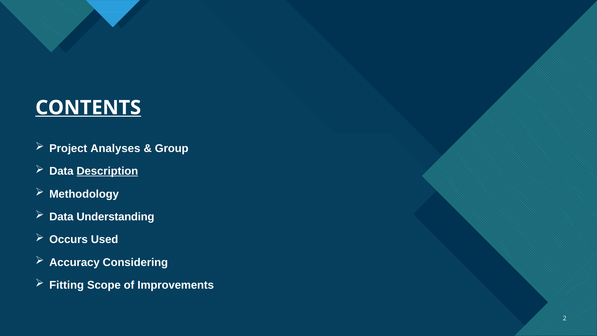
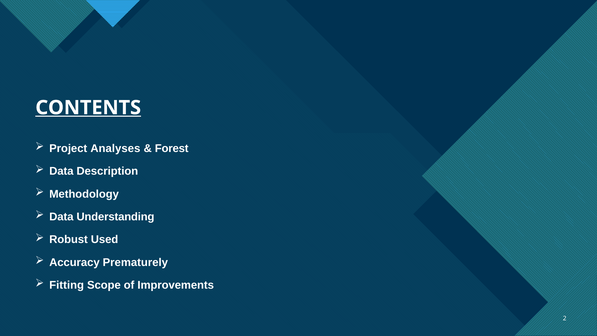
Group: Group -> Forest
Description underline: present -> none
Occurs: Occurs -> Robust
Considering: Considering -> Prematurely
